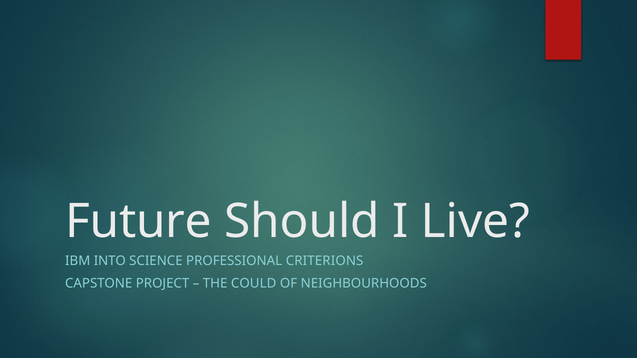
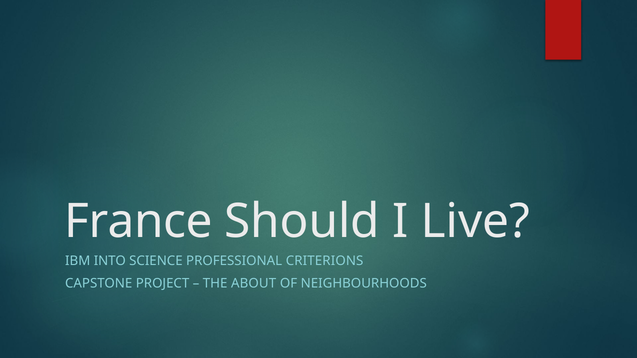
Future: Future -> France
COULD: COULD -> ABOUT
